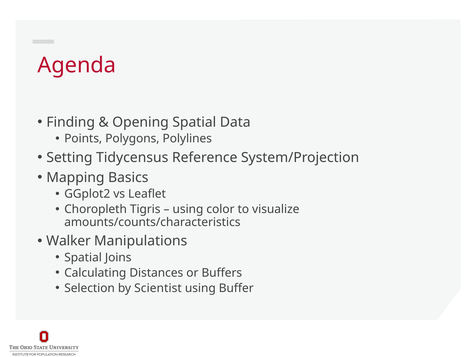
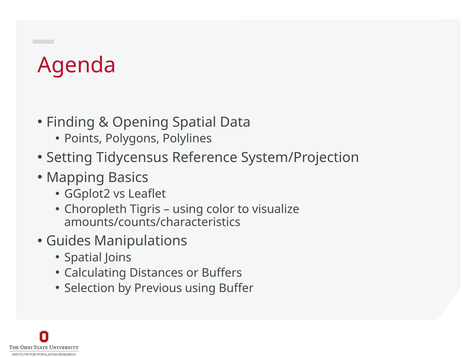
Walker: Walker -> Guides
Scientist: Scientist -> Previous
